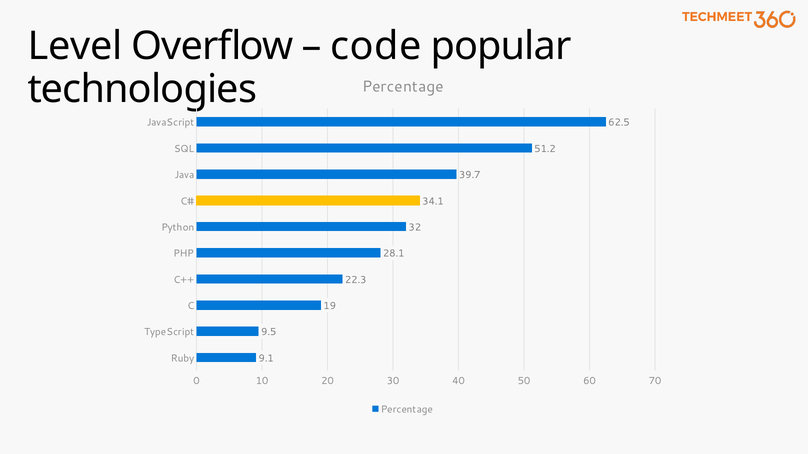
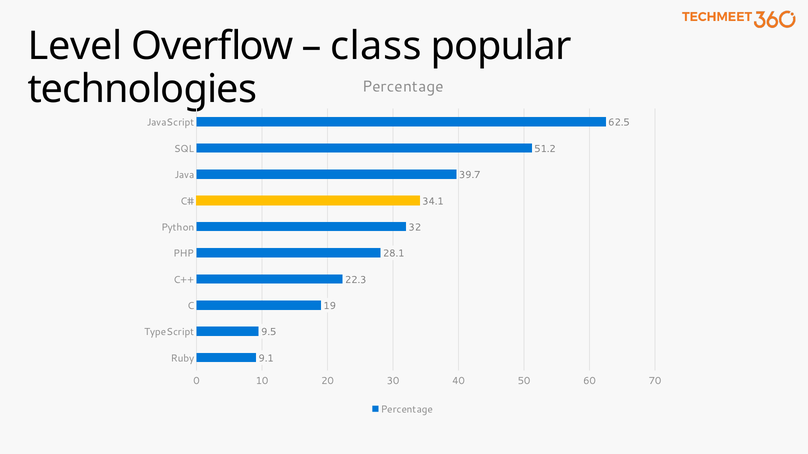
code: code -> class
